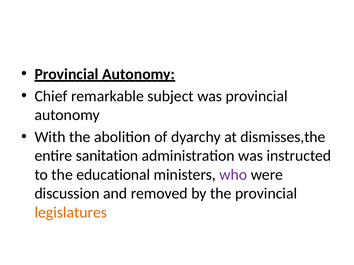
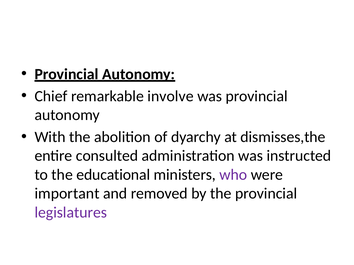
subject: subject -> involve
sanitation: sanitation -> consulted
discussion: discussion -> important
legislatures colour: orange -> purple
